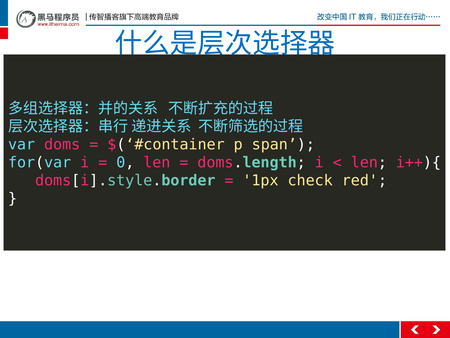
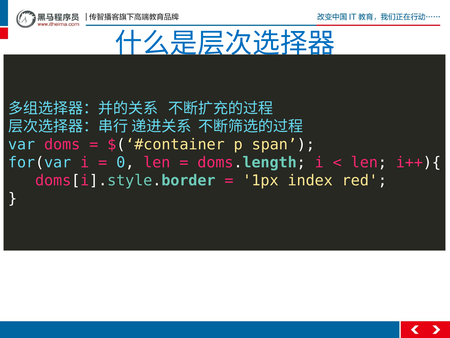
check: check -> index
